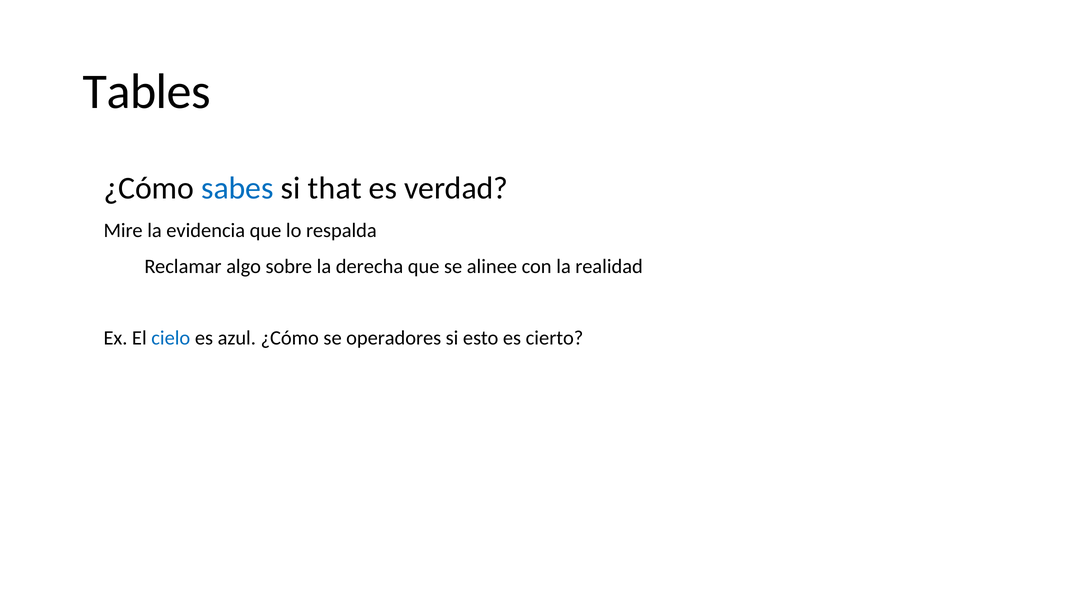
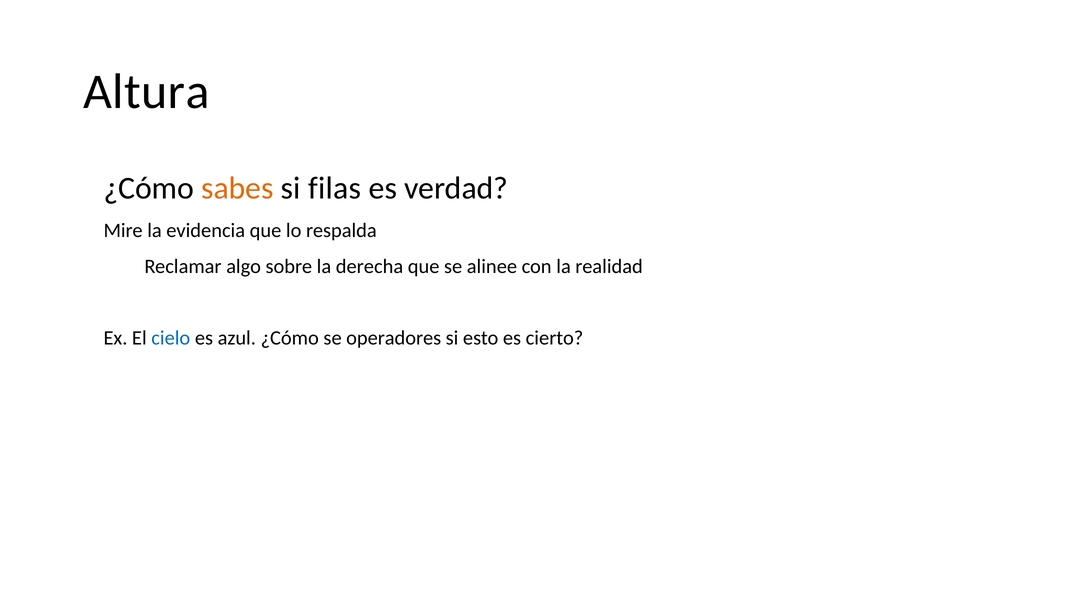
Tables: Tables -> Altura
sabes colour: blue -> orange
that: that -> filas
